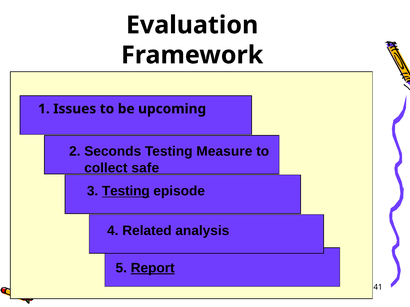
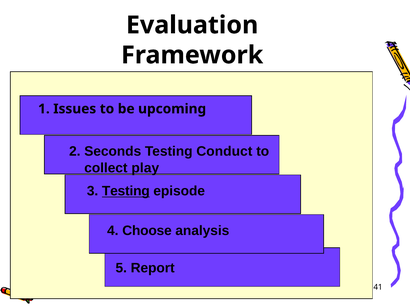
Measure: Measure -> Conduct
safe: safe -> play
Related: Related -> Choose
Report underline: present -> none
